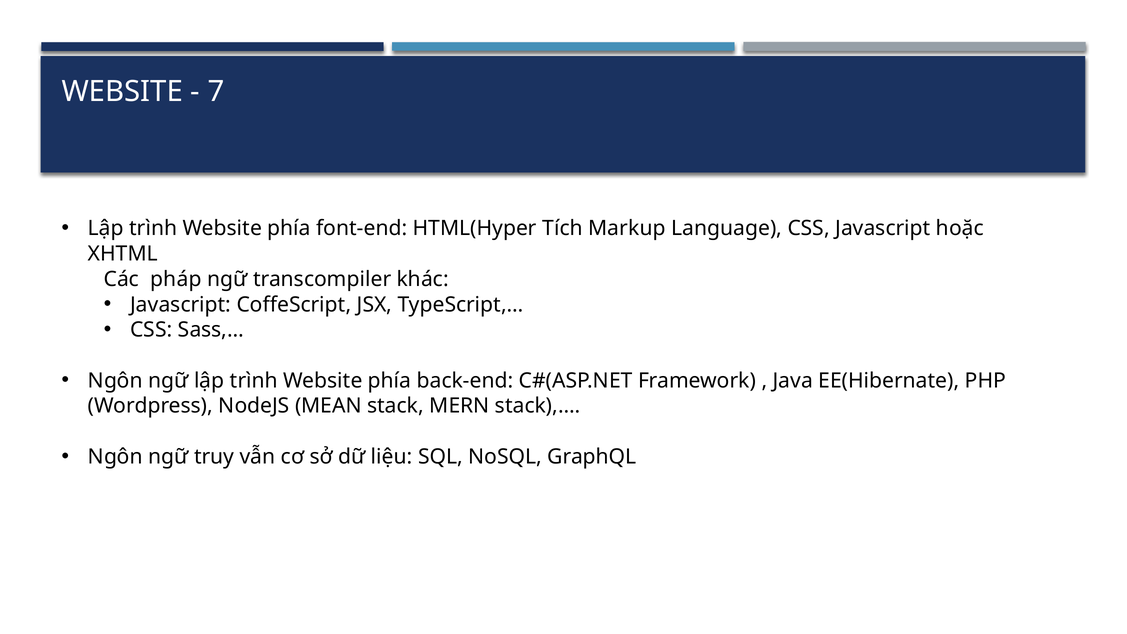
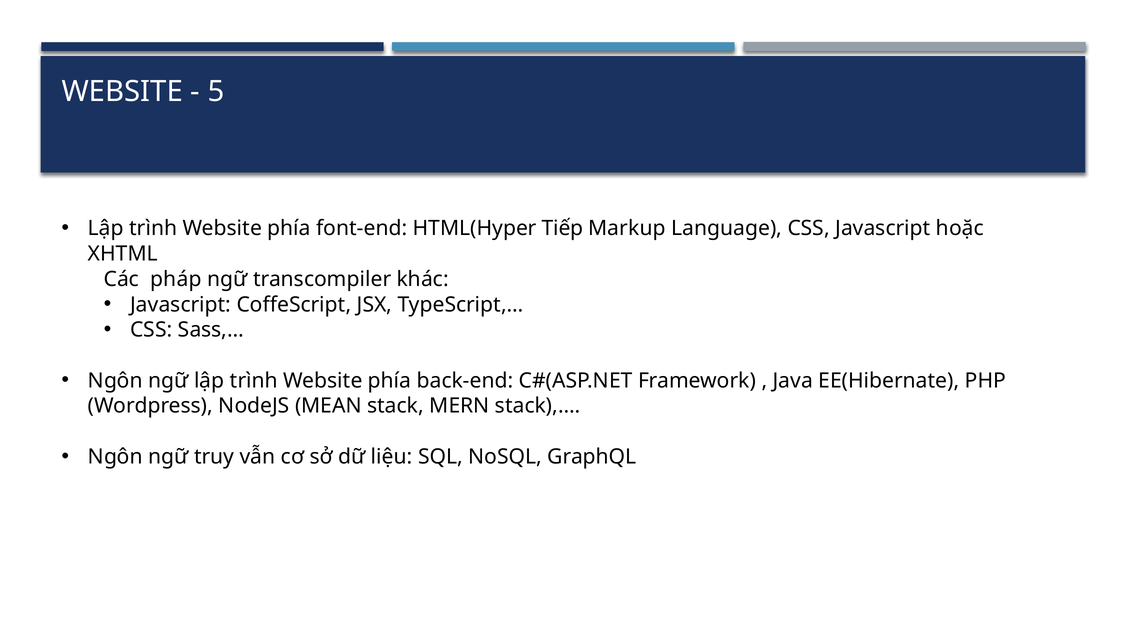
7: 7 -> 5
Tích: Tích -> Tiếp
